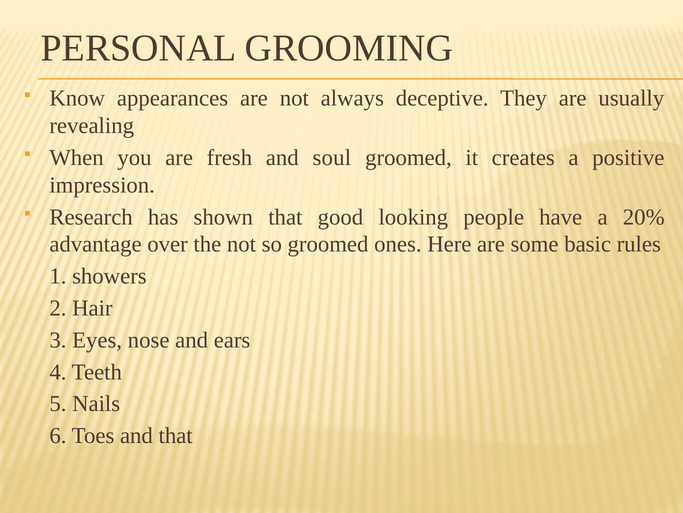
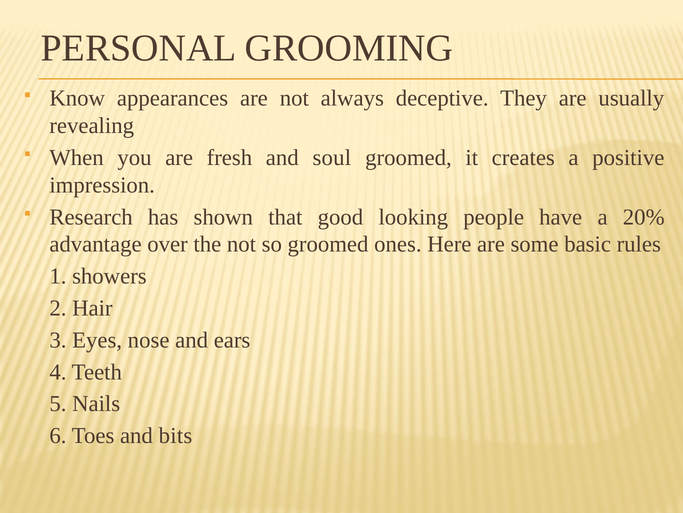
and that: that -> bits
